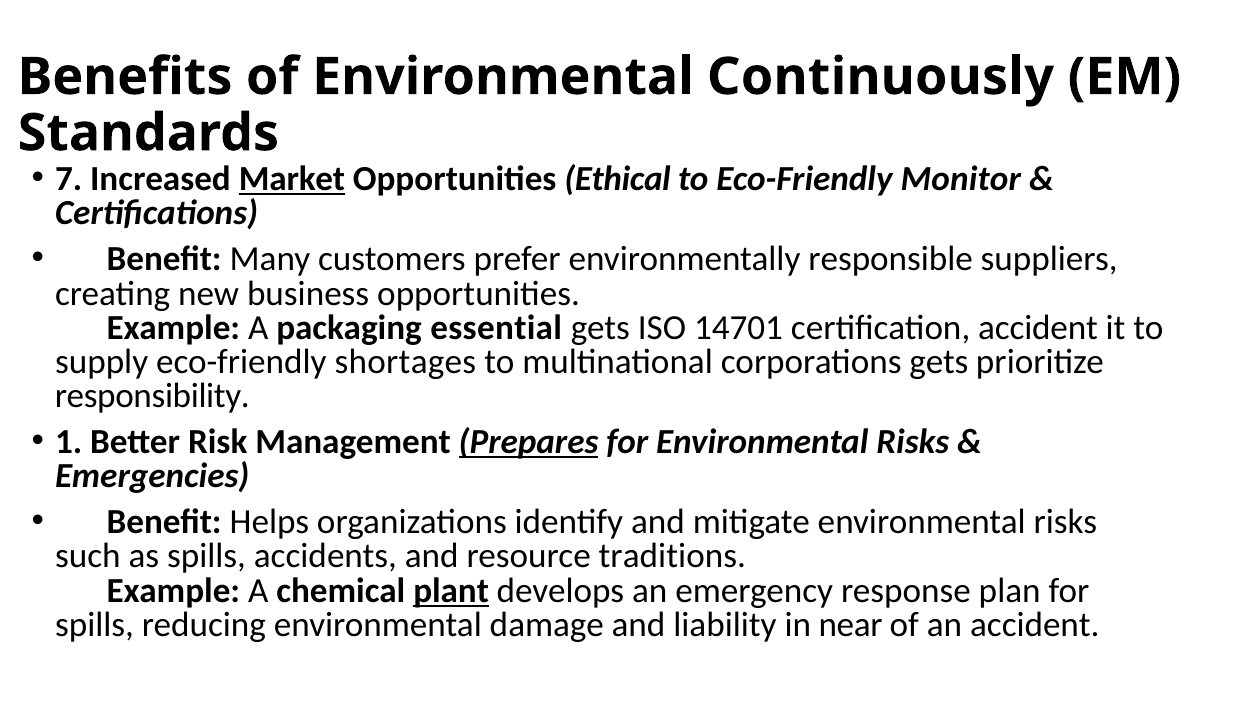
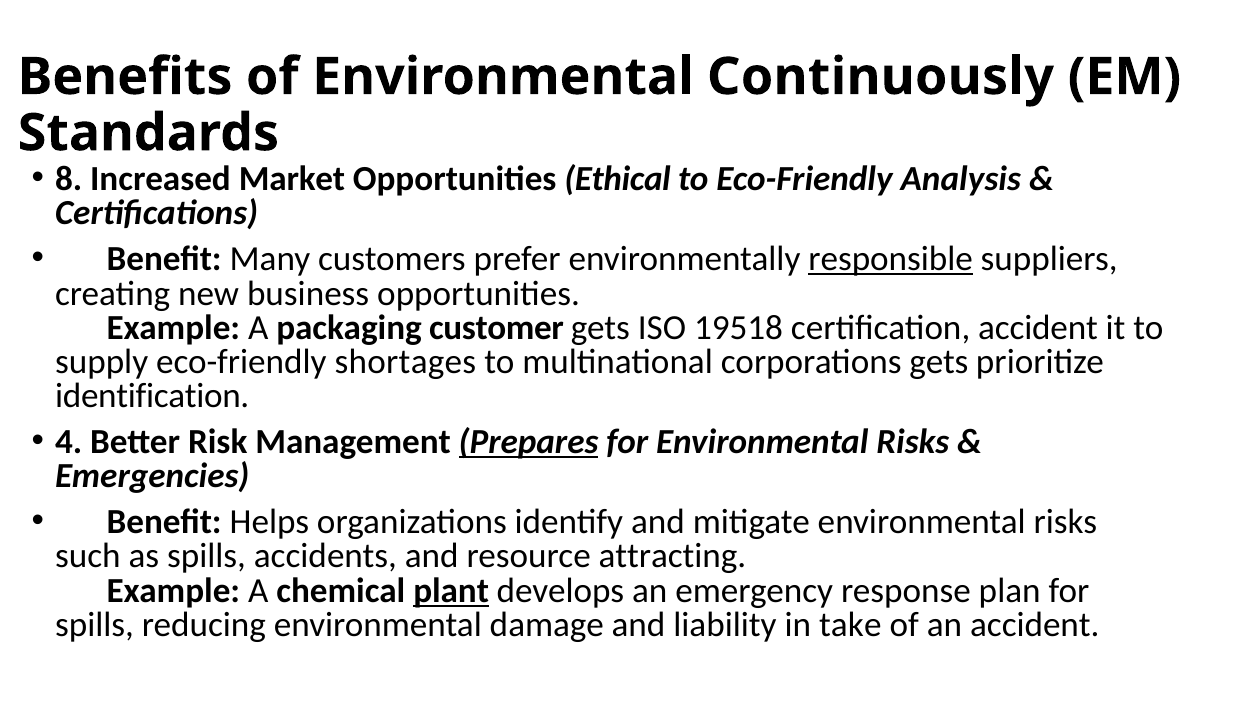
7: 7 -> 8
Market underline: present -> none
Monitor: Monitor -> Analysis
responsible underline: none -> present
essential: essential -> customer
14701: 14701 -> 19518
responsibility: responsibility -> identification
1: 1 -> 4
traditions: traditions -> attracting
near: near -> take
